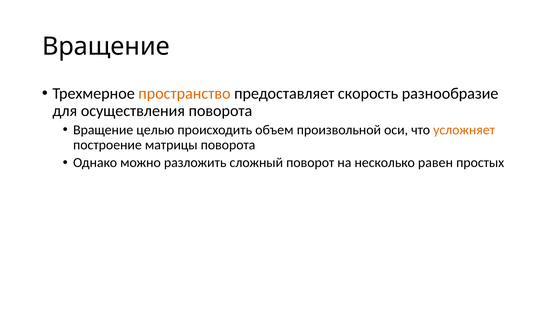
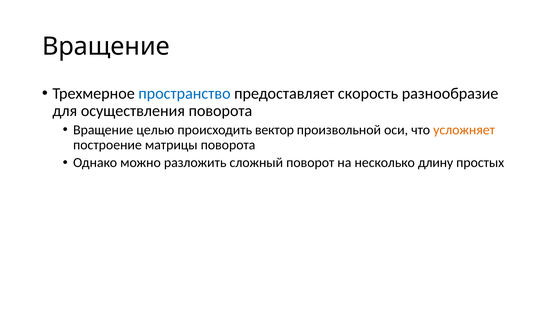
пространство colour: orange -> blue
объем: объем -> вектор
равен: равен -> длину
